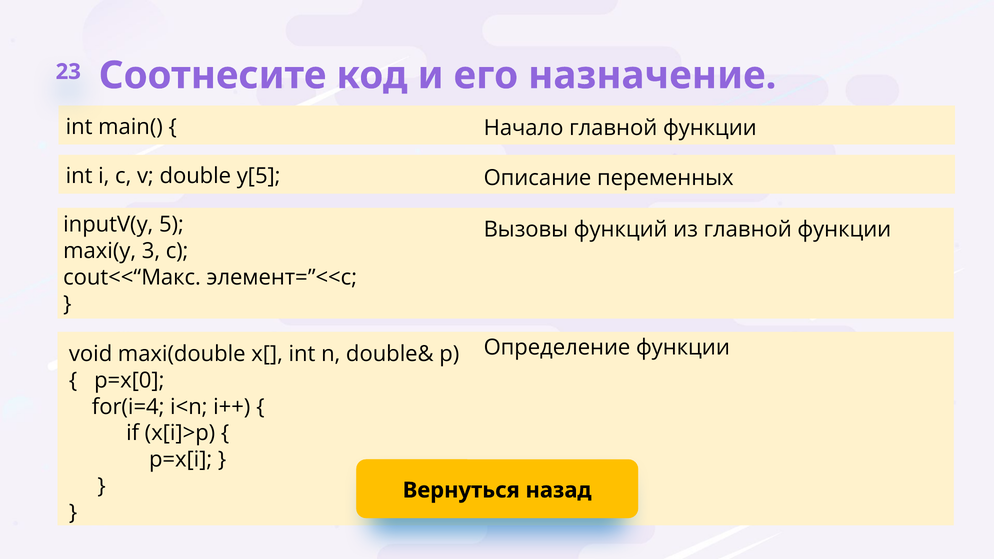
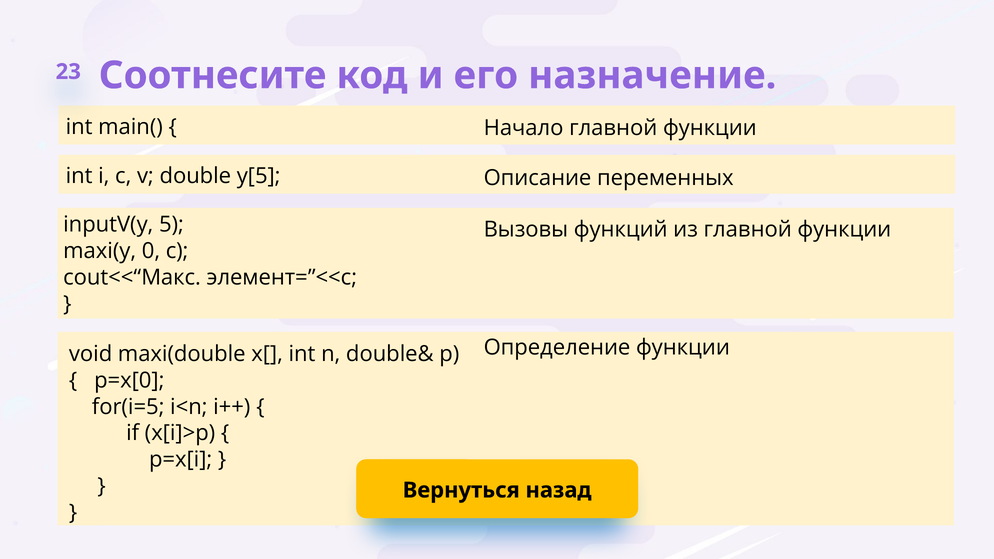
3: 3 -> 0
for(i=4: for(i=4 -> for(i=5
